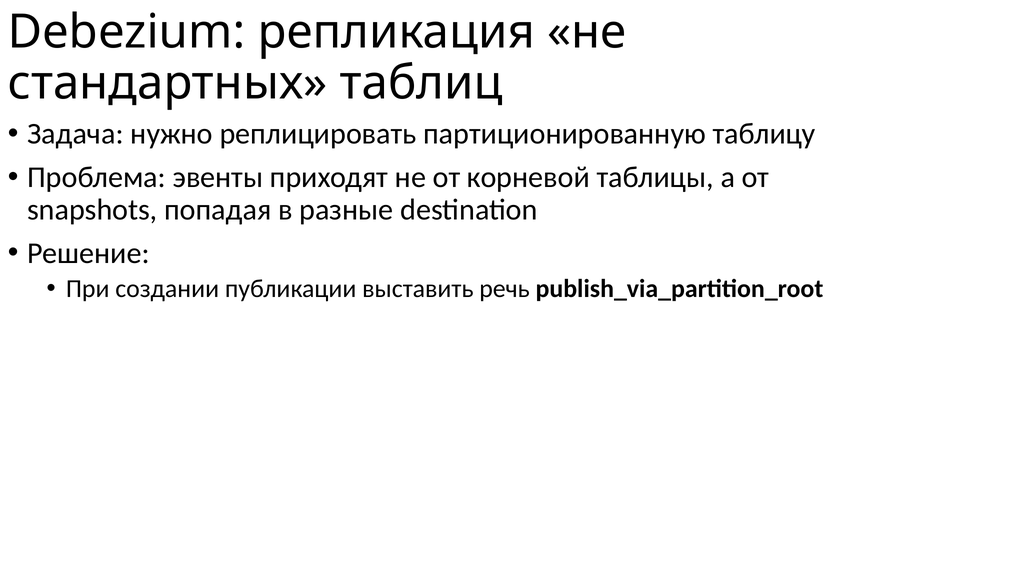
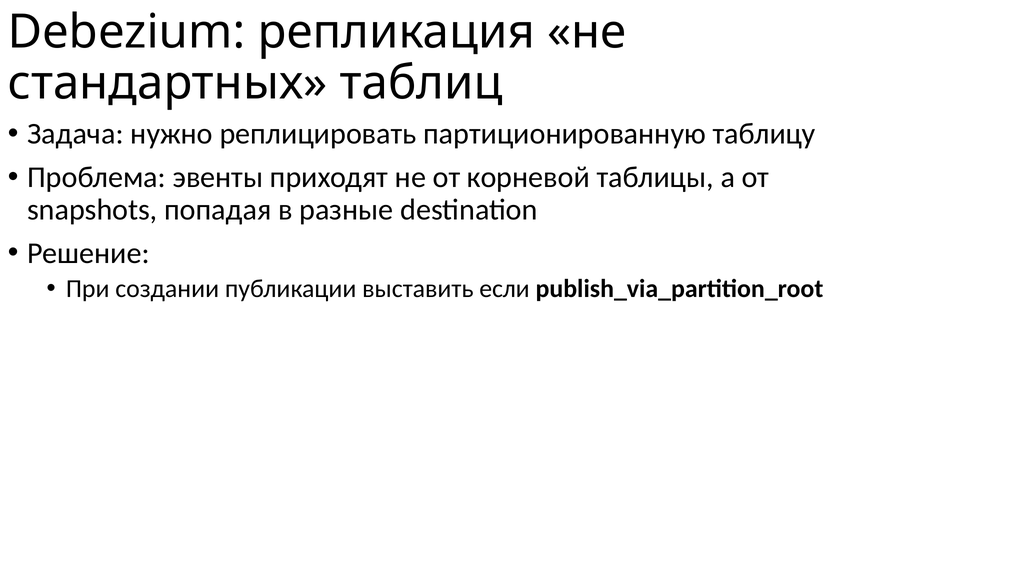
речь: речь -> если
